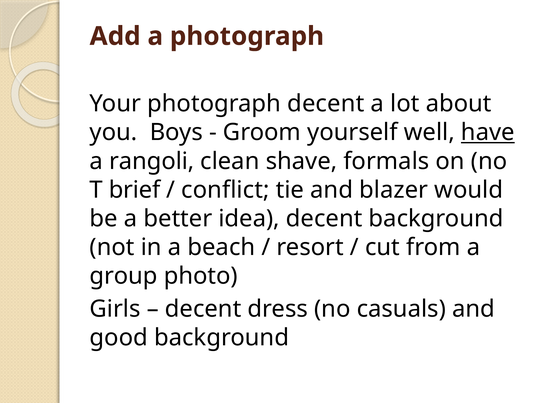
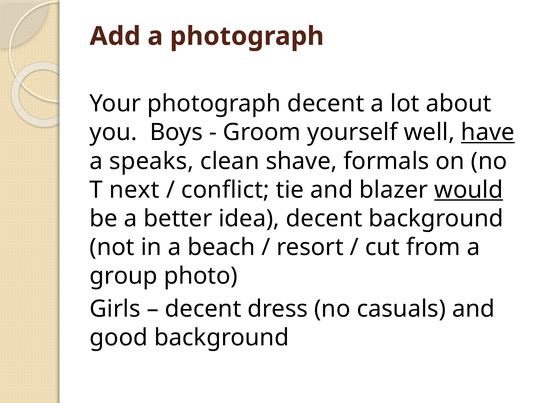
rangoli: rangoli -> speaks
brief: brief -> next
would underline: none -> present
